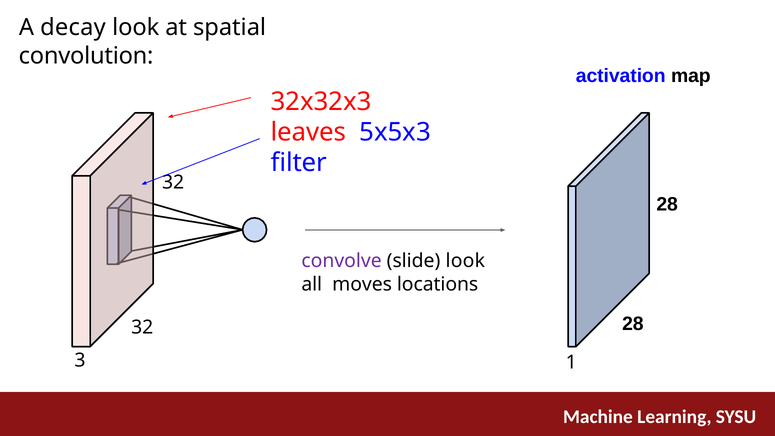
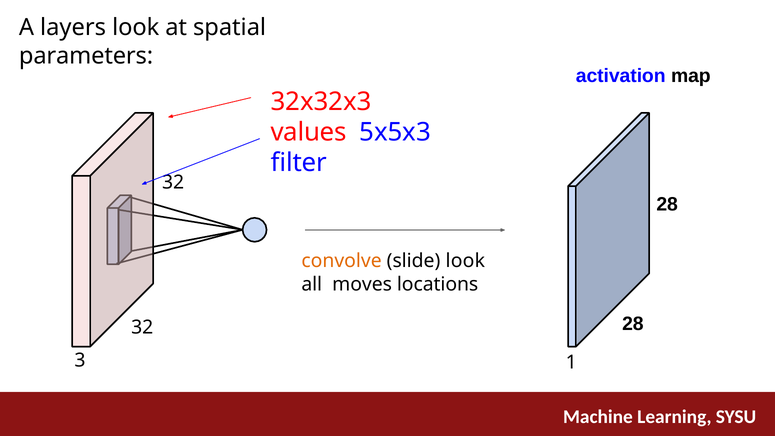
decay: decay -> layers
convolution: convolution -> parameters
leaves: leaves -> values
convolve colour: purple -> orange
